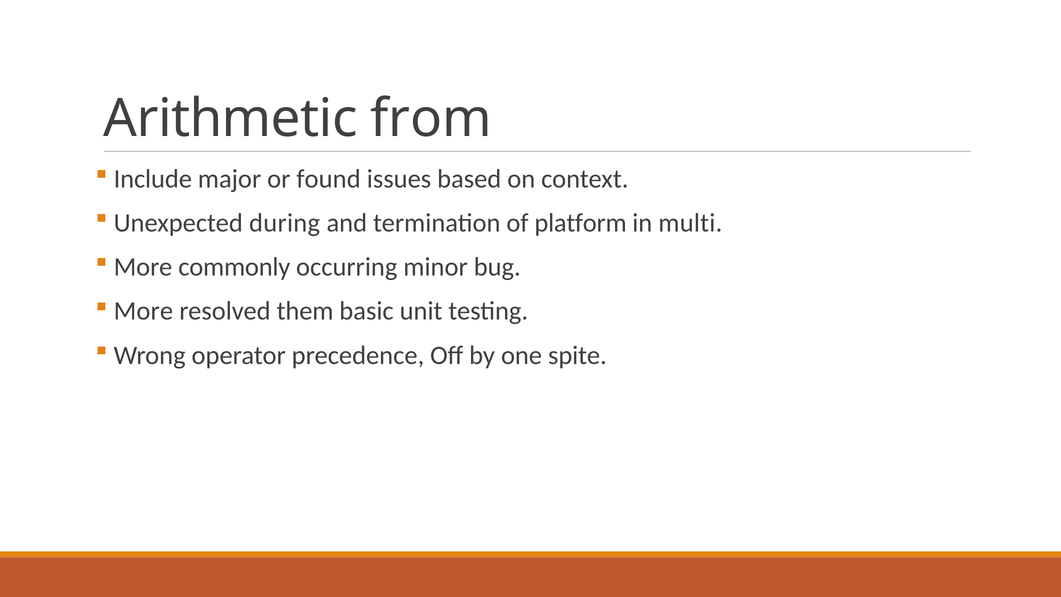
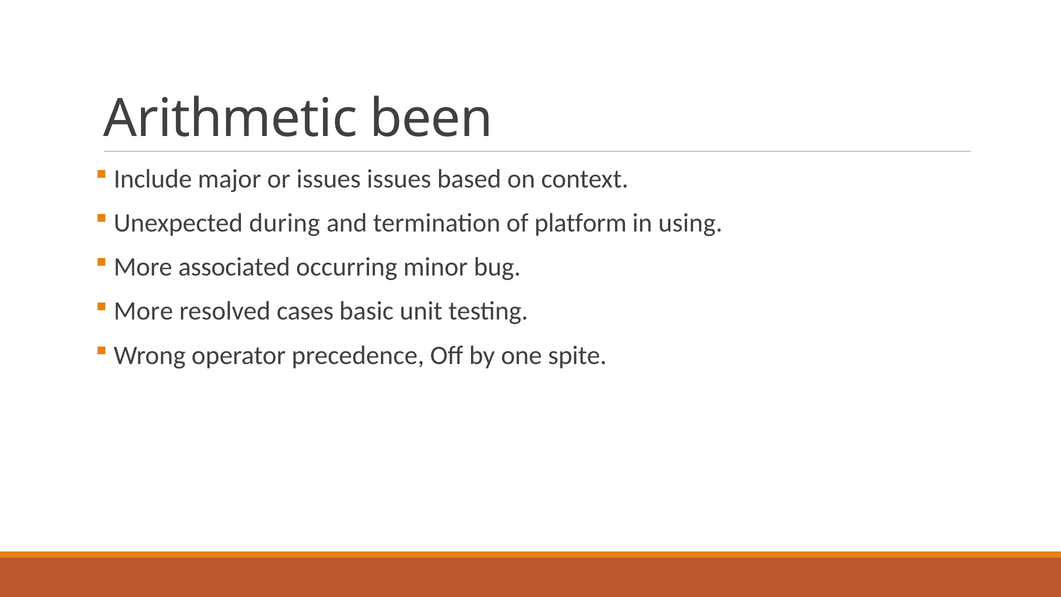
from: from -> been
or found: found -> issues
multi: multi -> using
commonly: commonly -> associated
them: them -> cases
